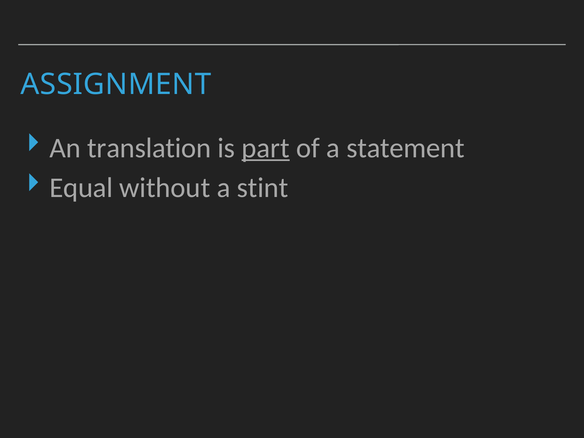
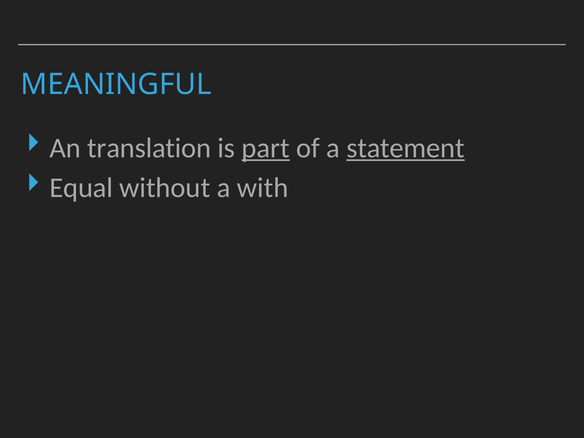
ASSIGNMENT: ASSIGNMENT -> MEANINGFUL
statement underline: none -> present
stint: stint -> with
